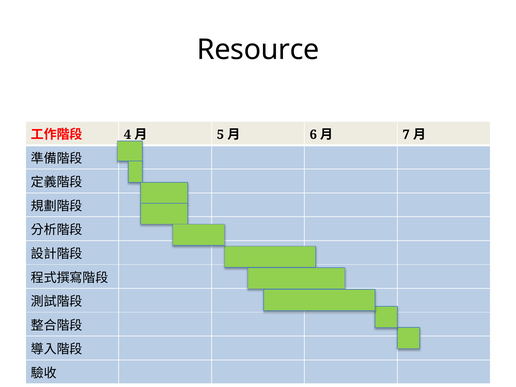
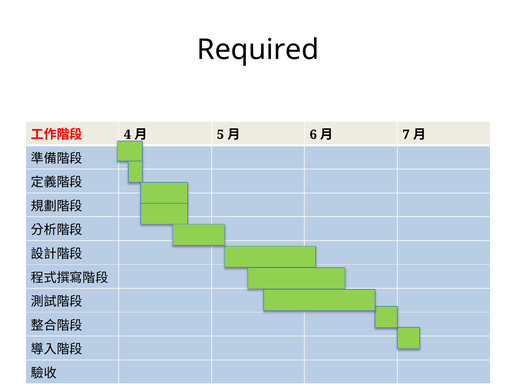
Resource: Resource -> Required
